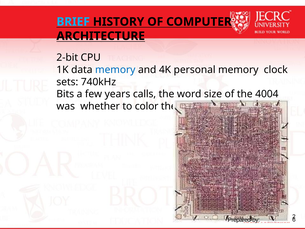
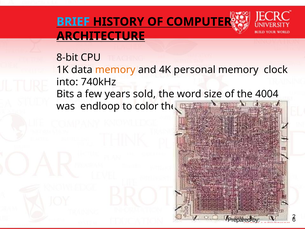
2-bit: 2-bit -> 8-bit
memory at (115, 70) colour: blue -> orange
sets: sets -> into
calls: calls -> sold
whether: whether -> endloop
